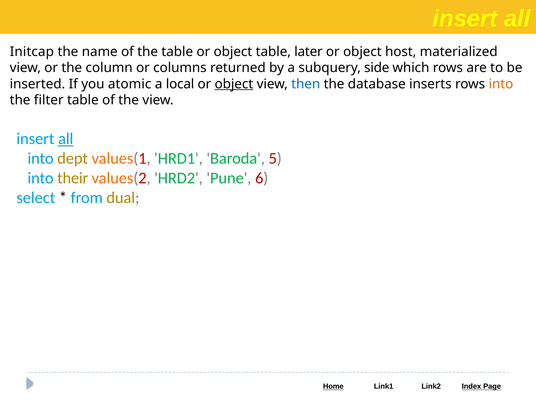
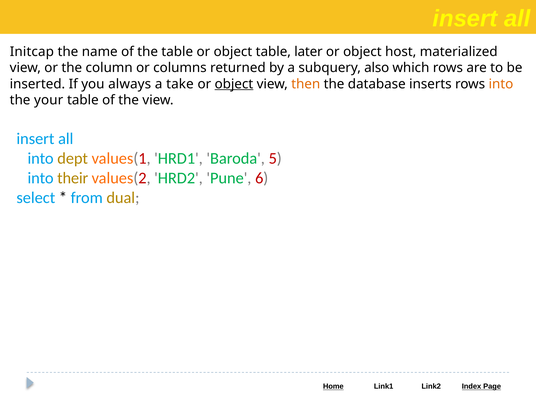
side: side -> also
atomic: atomic -> always
local: local -> take
then colour: blue -> orange
filter: filter -> your
all at (66, 139) underline: present -> none
